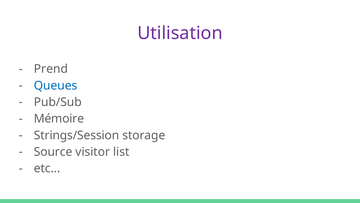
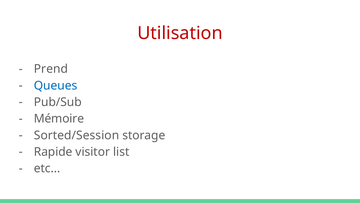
Utilisation colour: purple -> red
Strings/Session: Strings/Session -> Sorted/Session
Source: Source -> Rapide
